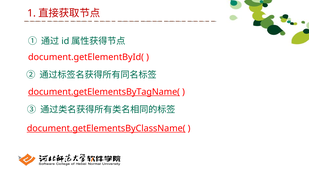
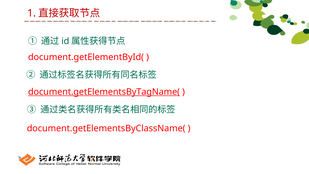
document.getElementsByClassName( underline: present -> none
